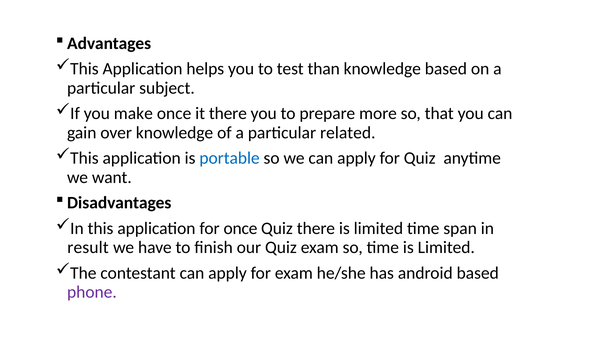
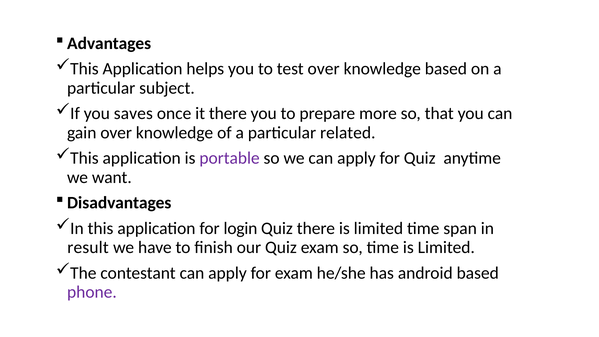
test than: than -> over
make: make -> saves
portable colour: blue -> purple
for once: once -> login
